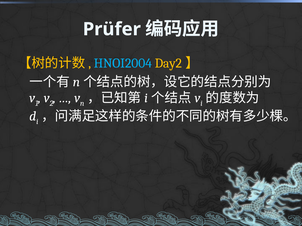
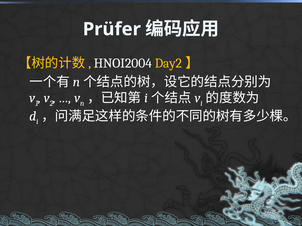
HNOI2004 colour: light blue -> white
